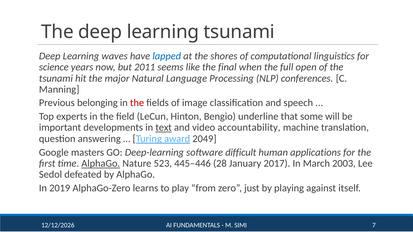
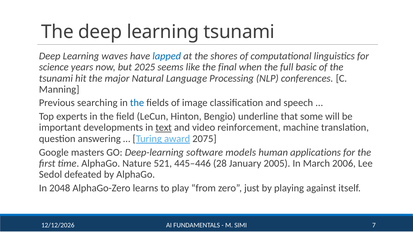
2011: 2011 -> 2025
open: open -> basic
belonging: belonging -> searching
the at (137, 103) colour: red -> blue
accountability: accountability -> reinforcement
2049: 2049 -> 2075
difficult: difficult -> models
AlphaGo at (101, 164) underline: present -> none
523: 523 -> 521
2017: 2017 -> 2005
2003: 2003 -> 2006
2019: 2019 -> 2048
